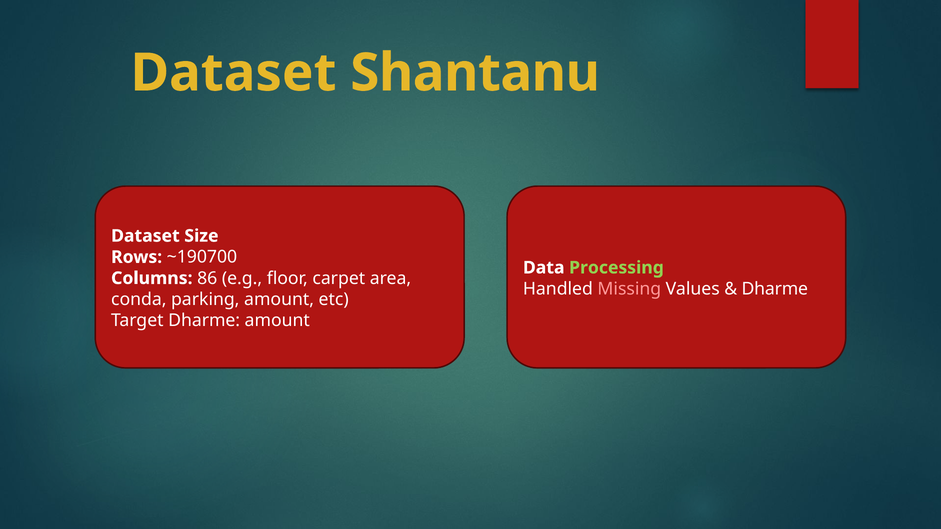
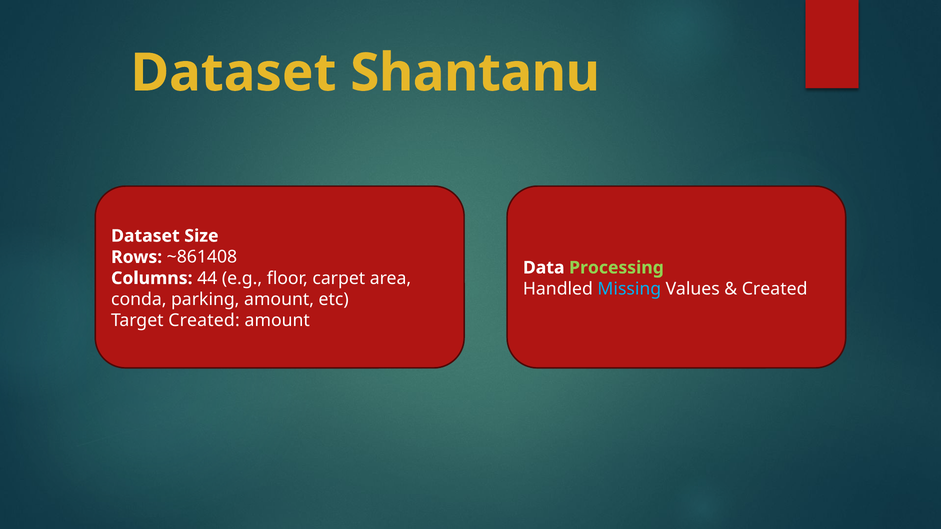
~190700: ~190700 -> ~861408
86: 86 -> 44
Missing colour: pink -> light blue
Dharme at (775, 289): Dharme -> Created
Target Dharme: Dharme -> Created
